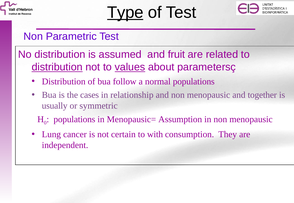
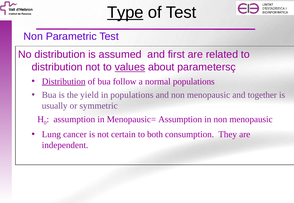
fruit: fruit -> first
distribution at (57, 67) underline: present -> none
Distribution at (64, 82) underline: none -> present
cases: cases -> yield
in relationship: relationship -> populations
populations at (74, 120): populations -> assumption
with: with -> both
